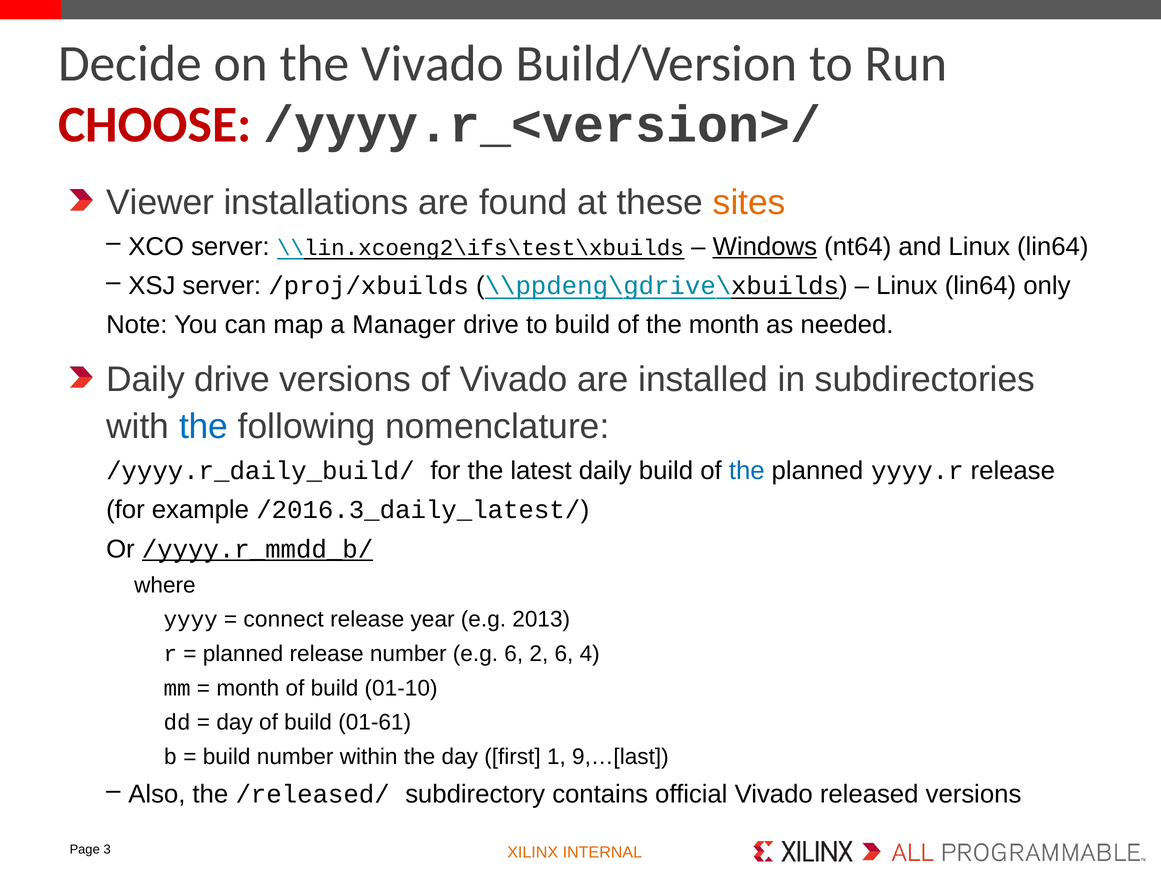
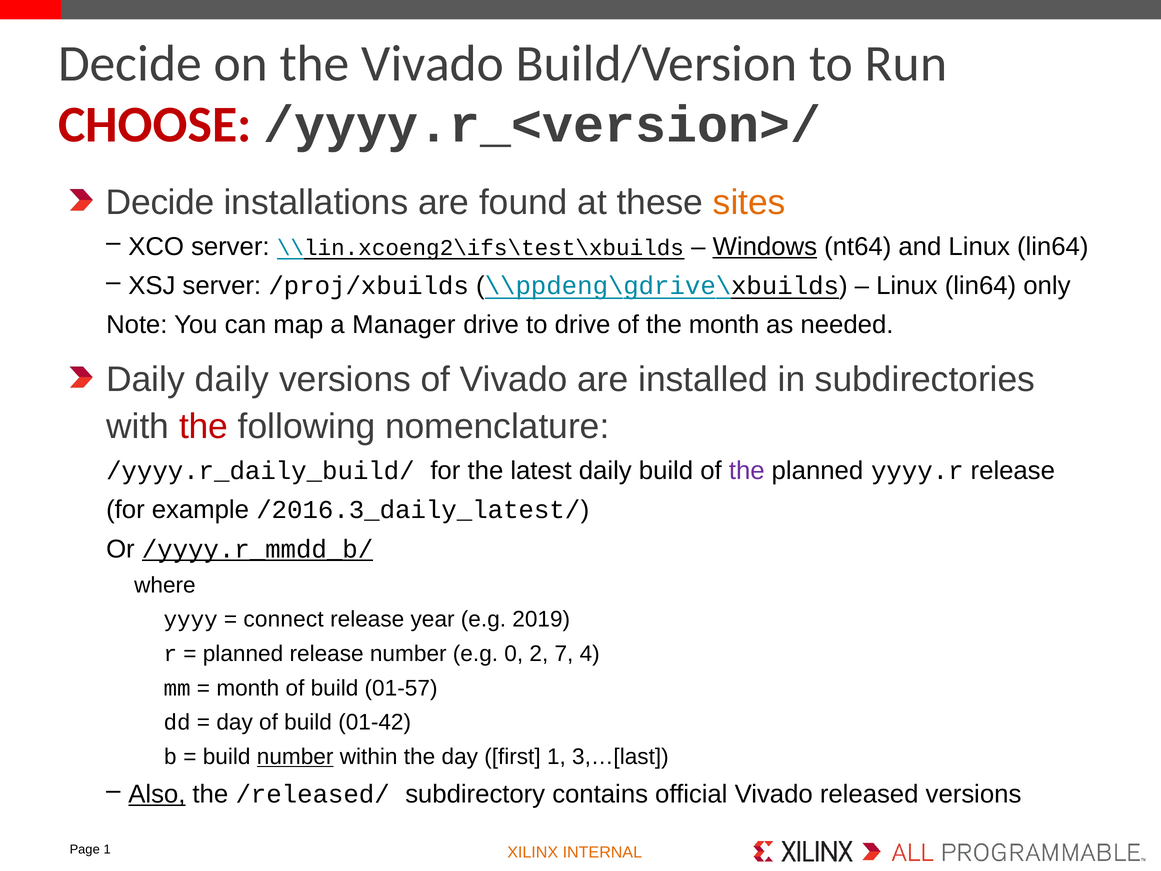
Viewer at (160, 202): Viewer -> Decide
to build: build -> drive
Daily drive: drive -> daily
the at (204, 426) colour: blue -> red
the at (747, 471) colour: blue -> purple
2013: 2013 -> 2019
e.g 6: 6 -> 0
2 6: 6 -> 7
01-10: 01-10 -> 01-57
01-61: 01-61 -> 01-42
number at (295, 757) underline: none -> present
9,…[last: 9,…[last -> 3,…[last
Also underline: none -> present
Page 3: 3 -> 1
